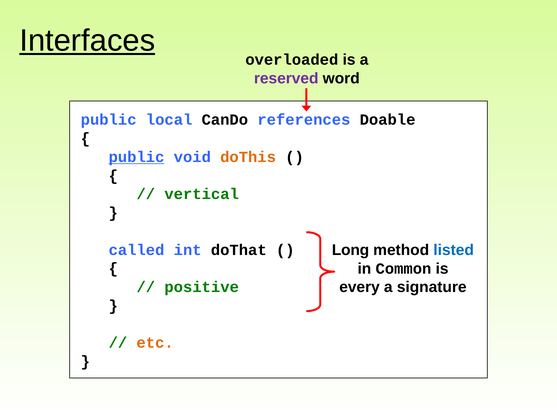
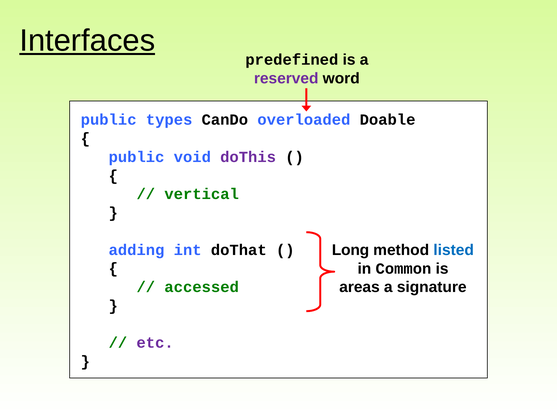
overloaded: overloaded -> predefined
local: local -> types
references: references -> overloaded
public at (137, 157) underline: present -> none
doThis colour: orange -> purple
called: called -> adding
every: every -> areas
positive: positive -> accessed
etc colour: orange -> purple
